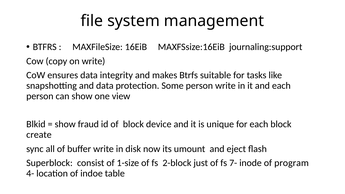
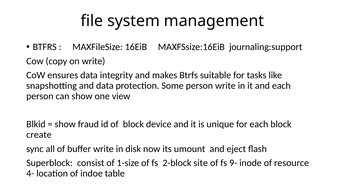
just: just -> site
7-: 7- -> 9-
program: program -> resource
